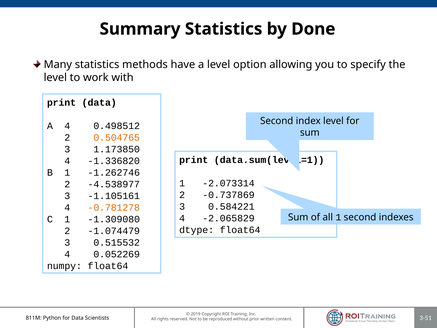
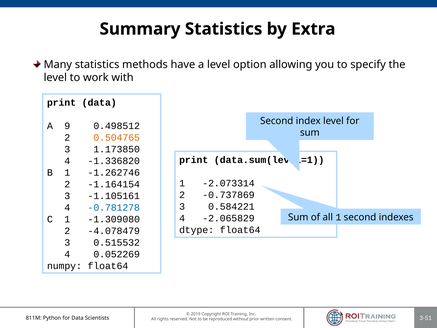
Done: Done -> Extra
A 4: 4 -> 9
-4.538977: -4.538977 -> -1.164154
-0.781278 colour: orange -> blue
-1.074479: -1.074479 -> -4.078479
